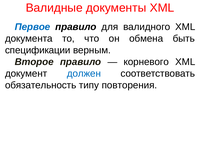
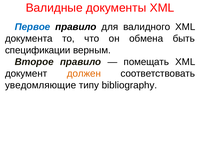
корневого: корневого -> помещать
должен colour: blue -> orange
обязательность: обязательность -> уведомляющие
повторения: повторения -> bibliography
